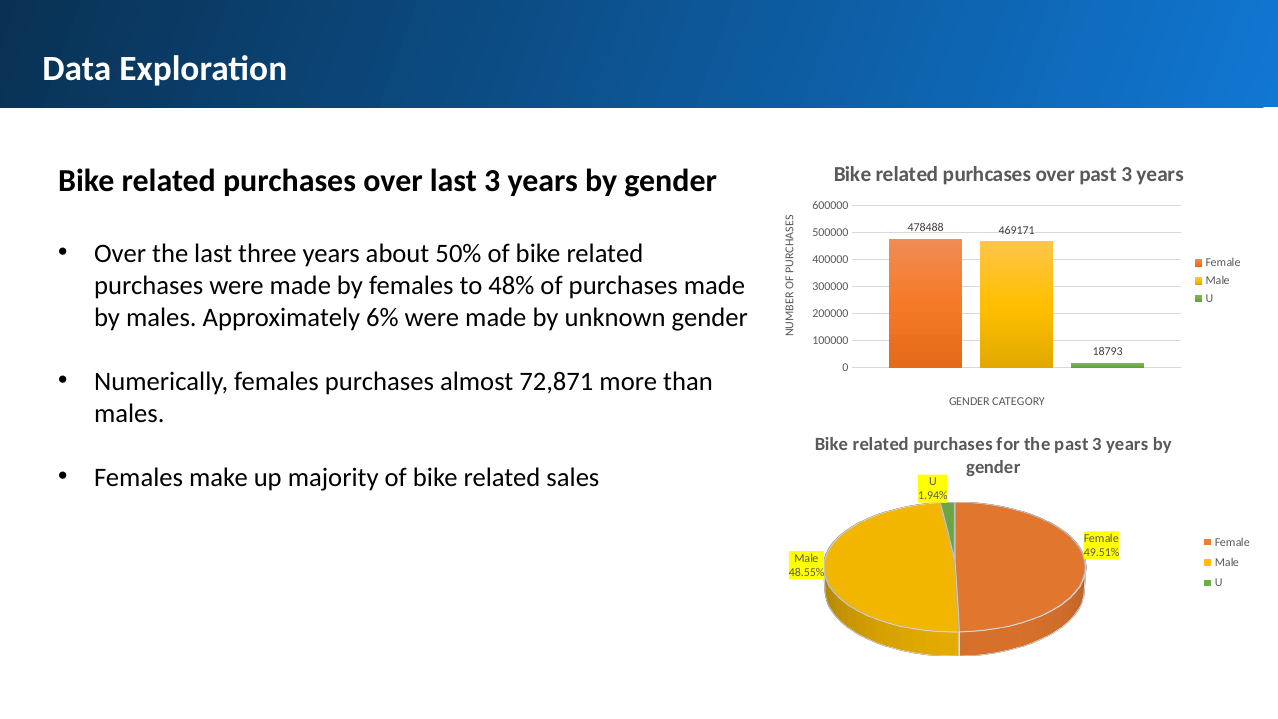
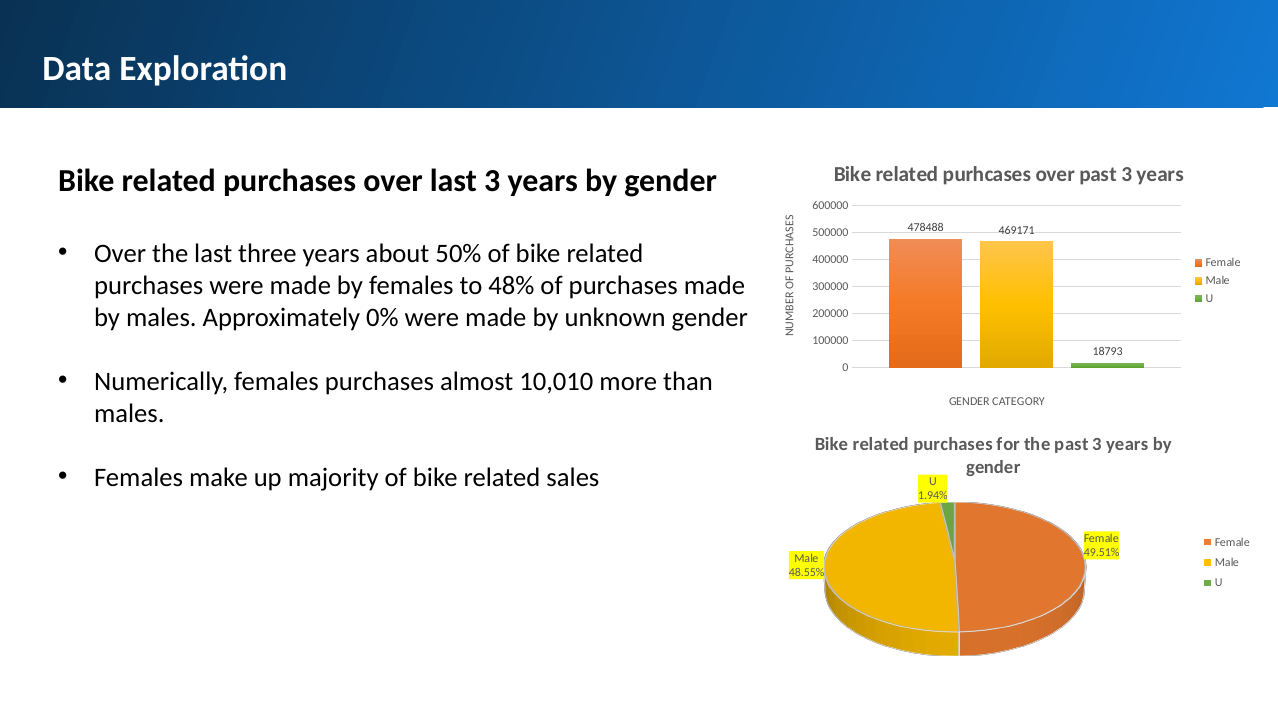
6%: 6% -> 0%
72,871: 72,871 -> 10,010
